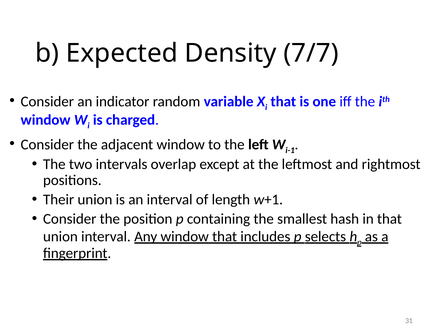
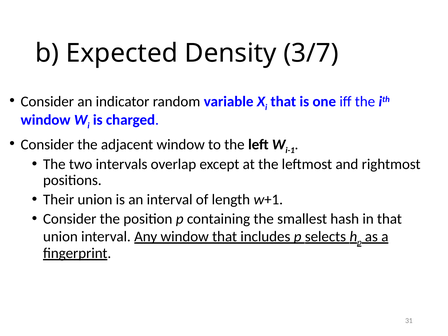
7/7: 7/7 -> 3/7
